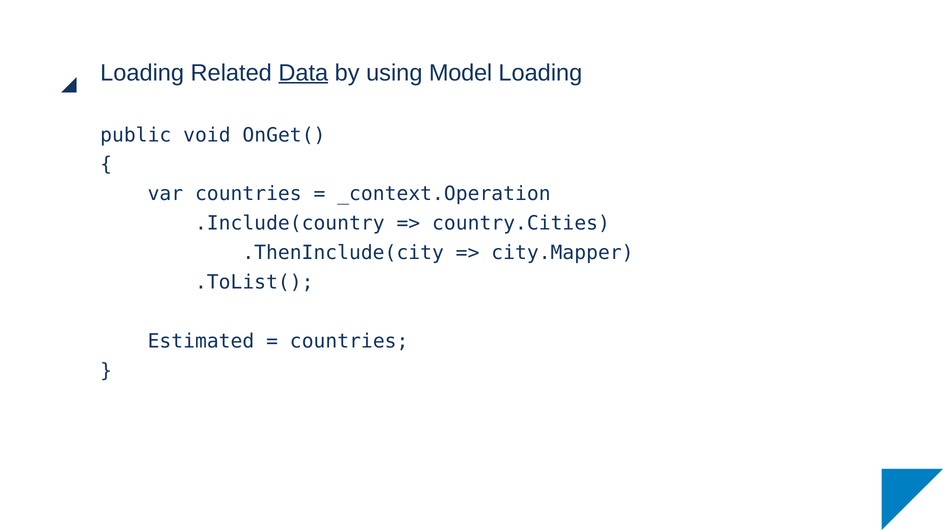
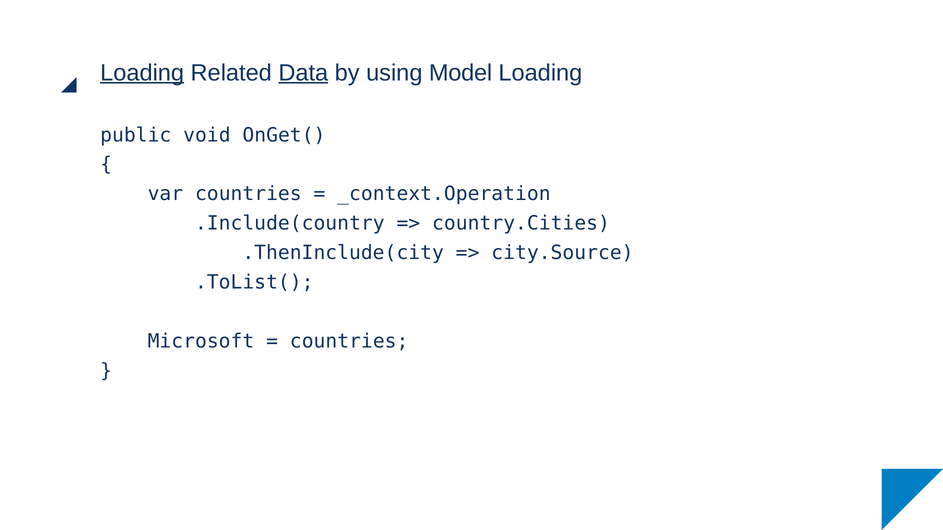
Loading at (142, 73) underline: none -> present
city.Mapper: city.Mapper -> city.Source
Estimated: Estimated -> Microsoft
